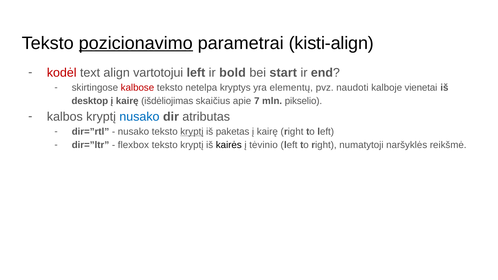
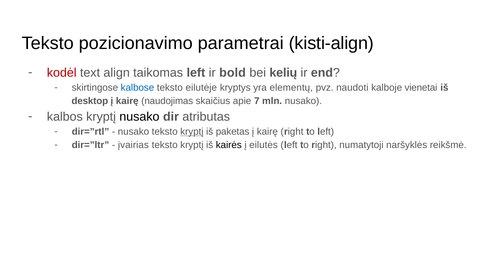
pozicionavimo underline: present -> none
vartotojui: vartotojui -> taikomas
start: start -> kelių
kalbose colour: red -> blue
netelpa: netelpa -> eilutėje
išdėliojimas: išdėliojimas -> naudojimas
mln pikselio: pikselio -> nusako
nusako at (139, 117) colour: blue -> black
flexbox: flexbox -> įvairias
tėvinio: tėvinio -> eilutės
